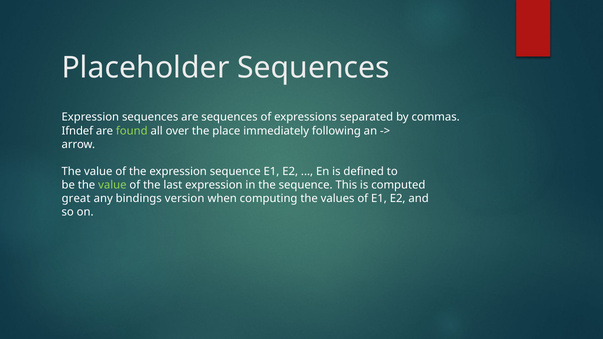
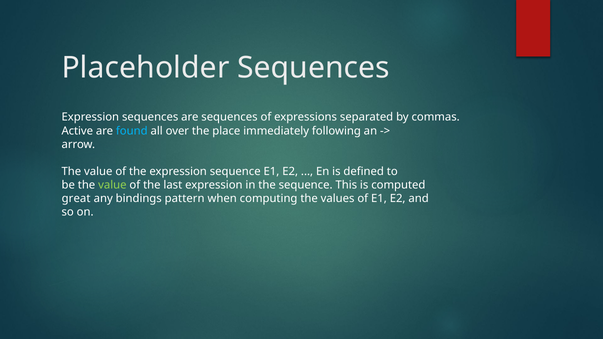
Ifndef: Ifndef -> Active
found colour: light green -> light blue
version: version -> pattern
